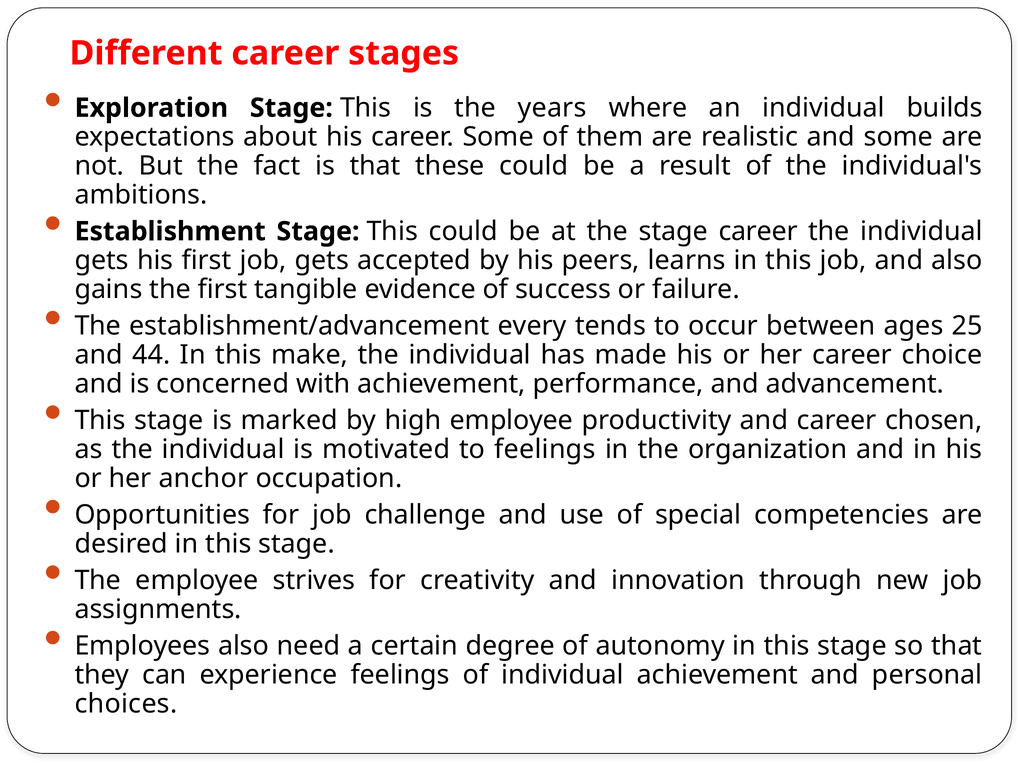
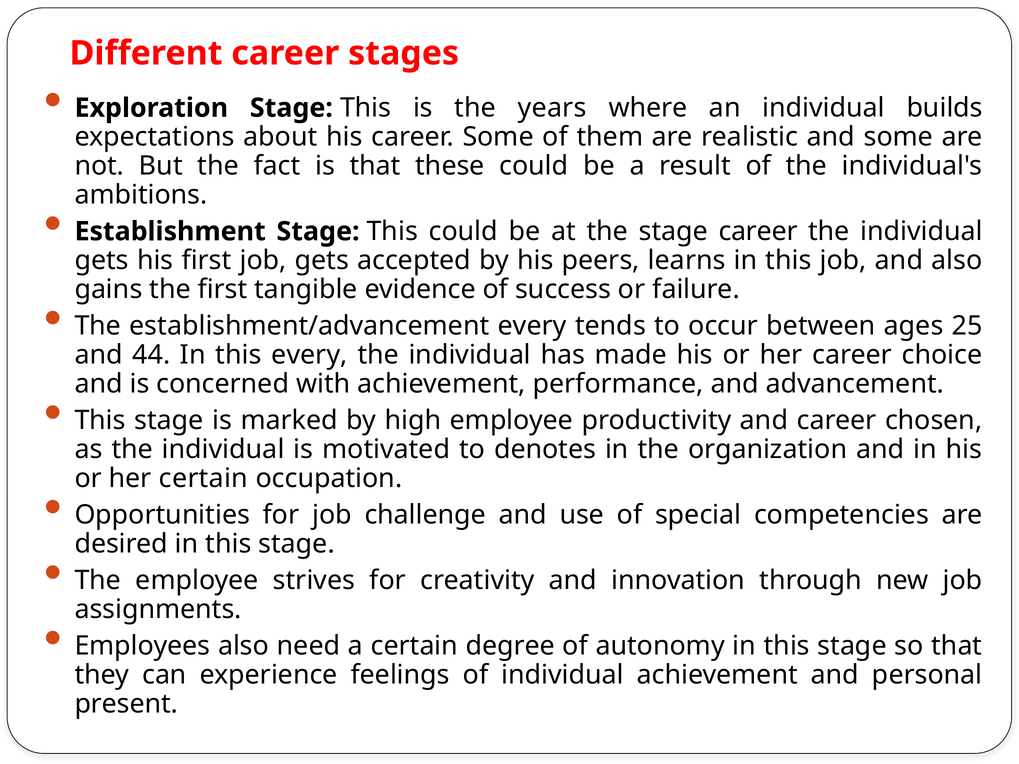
this make: make -> every
to feelings: feelings -> denotes
her anchor: anchor -> certain
choices: choices -> present
